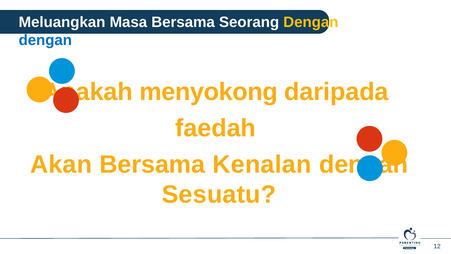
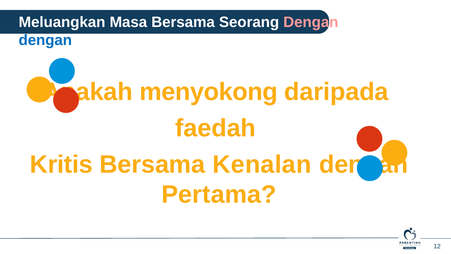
Dengan at (311, 22) colour: yellow -> pink
Akan: Akan -> Kritis
Sesuatu: Sesuatu -> Pertama
